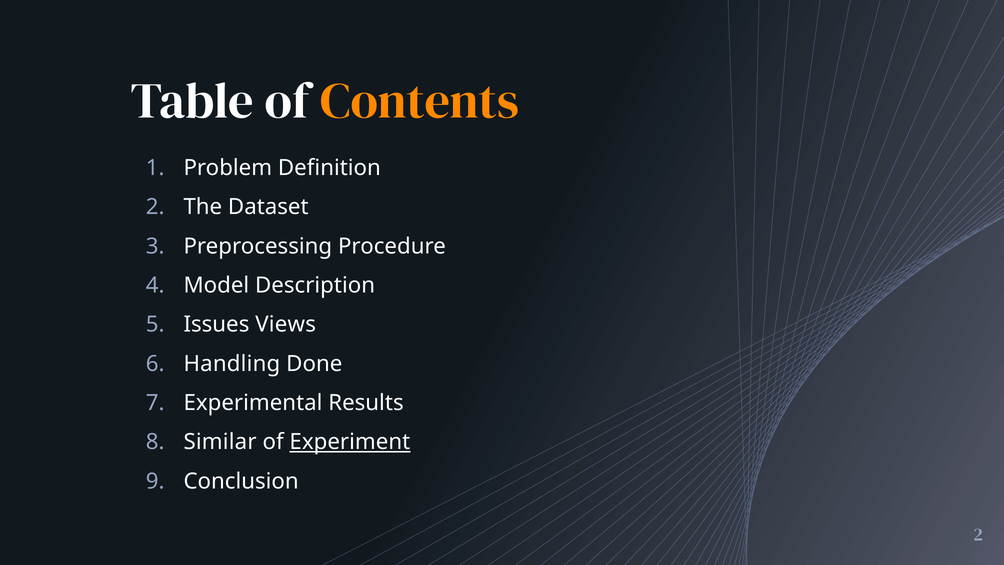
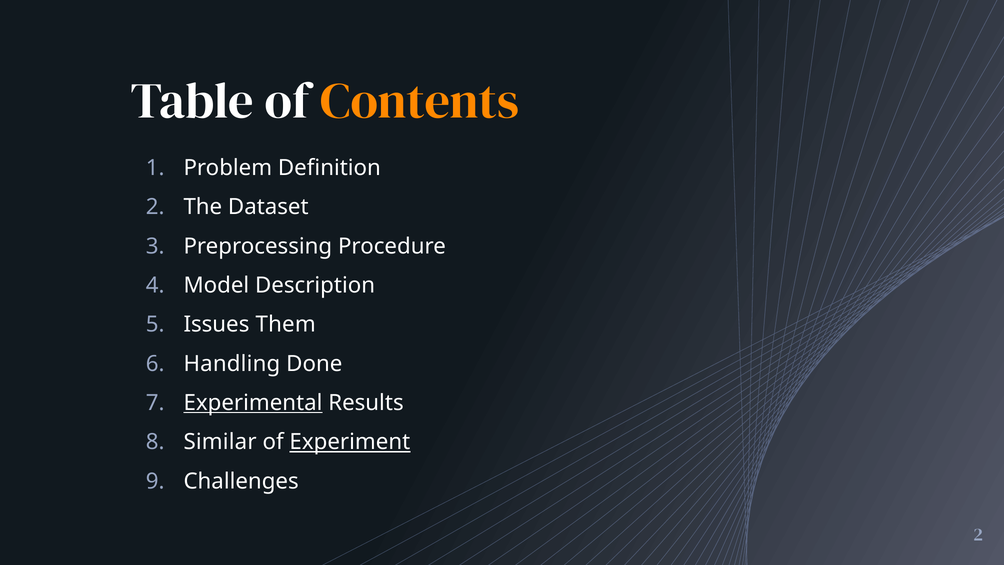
Views: Views -> Them
Experimental underline: none -> present
Conclusion: Conclusion -> Challenges
